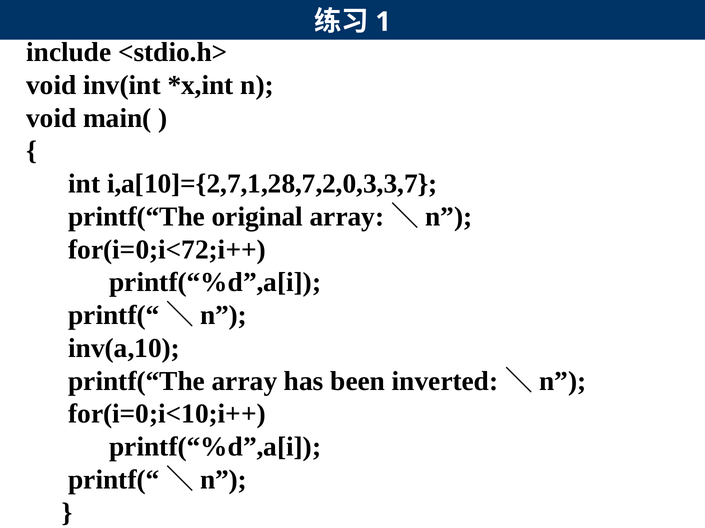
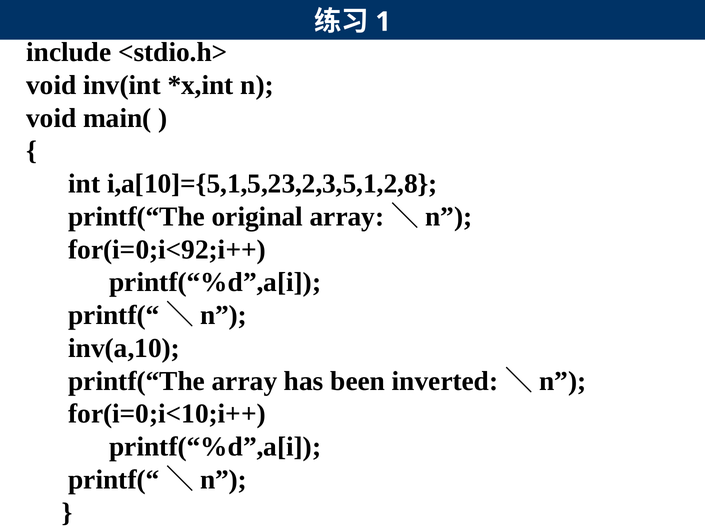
i,a[10]={2,7,1,28,7,2,0,3,3,7: i,a[10]={2,7,1,28,7,2,0,3,3,7 -> i,a[10]={5,1,5,23,2,3,5,1,2,8
for(i=0;i<72;i++: for(i=0;i<72;i++ -> for(i=0;i<92;i++
